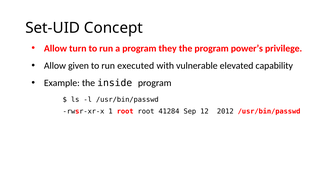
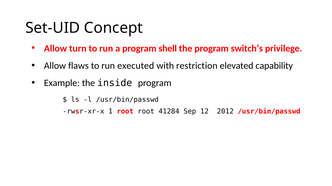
they: they -> shell
power’s: power’s -> switch’s
given: given -> flaws
vulnerable: vulnerable -> restriction
